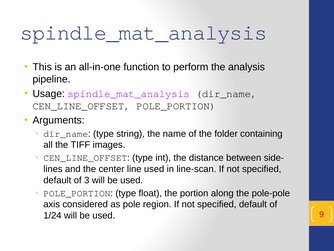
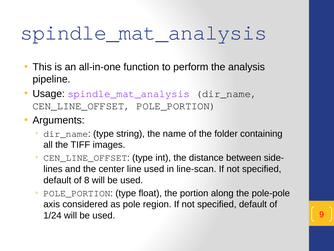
3: 3 -> 8
